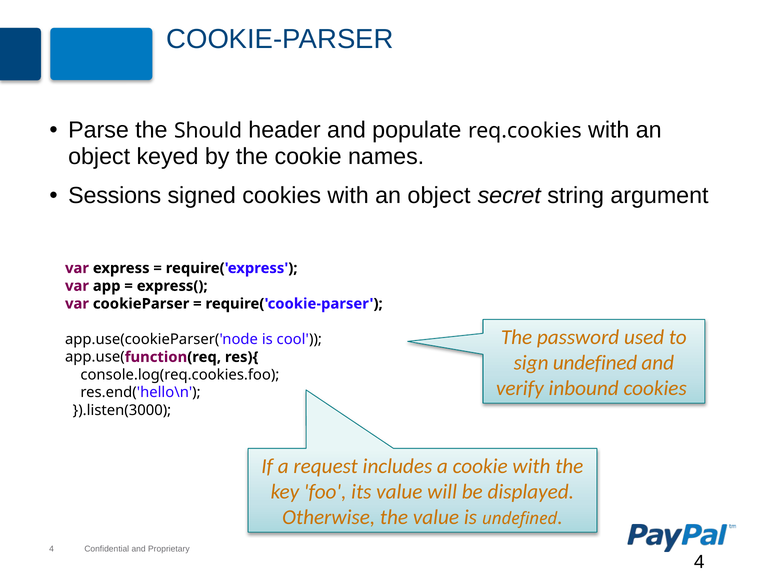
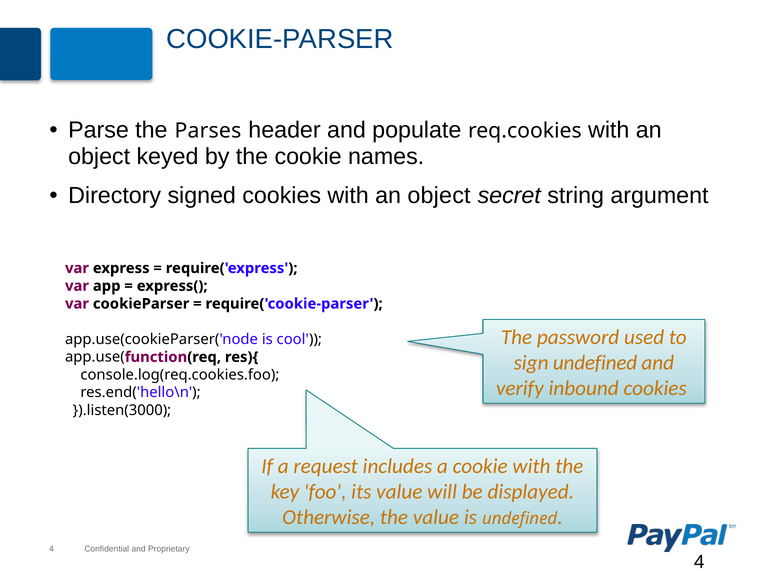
Should: Should -> Parses
Sessions: Sessions -> Directory
